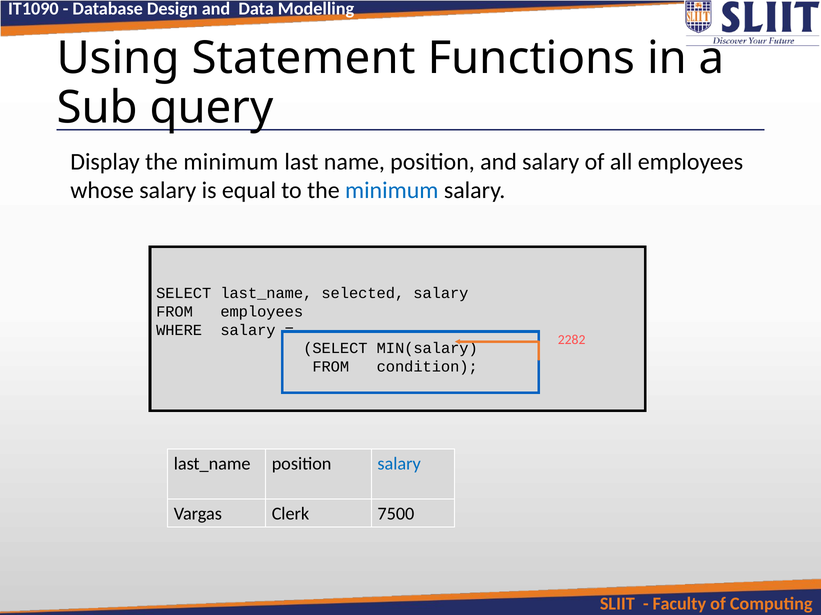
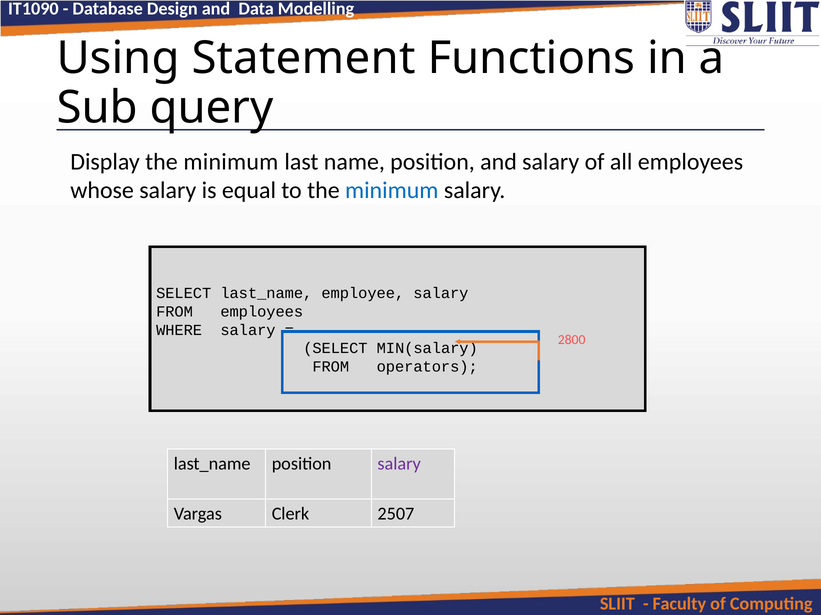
selected: selected -> employee
2282: 2282 -> 2800
condition: condition -> operators
salary at (399, 464) colour: blue -> purple
7500: 7500 -> 2507
